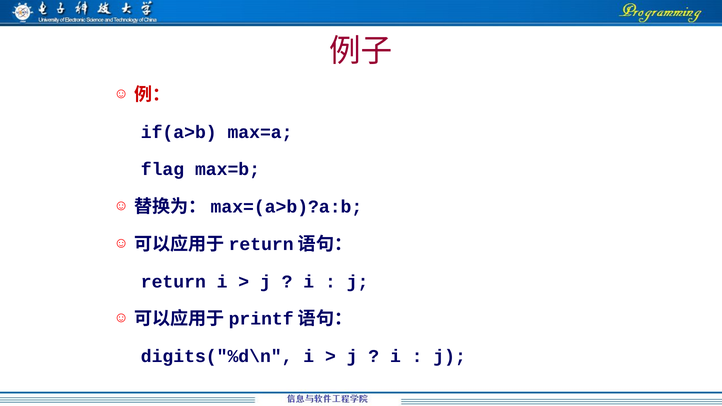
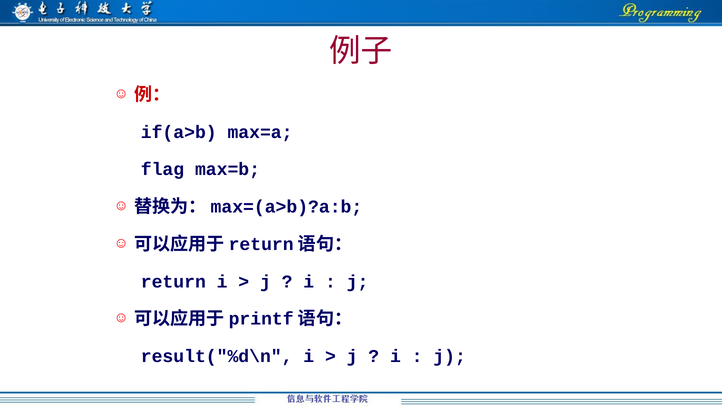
digits("%d\n: digits("%d\n -> result("%d\n
